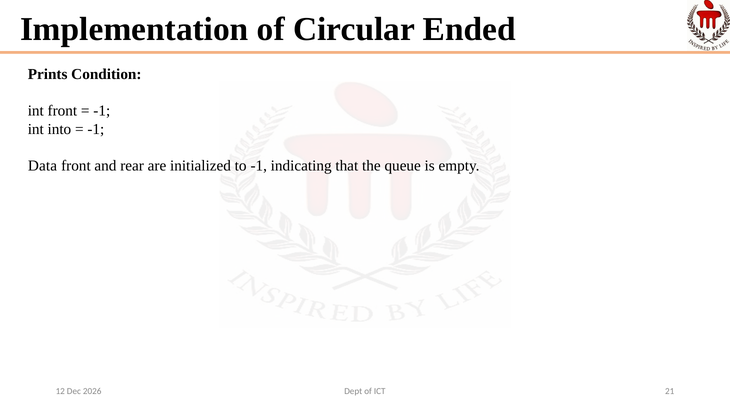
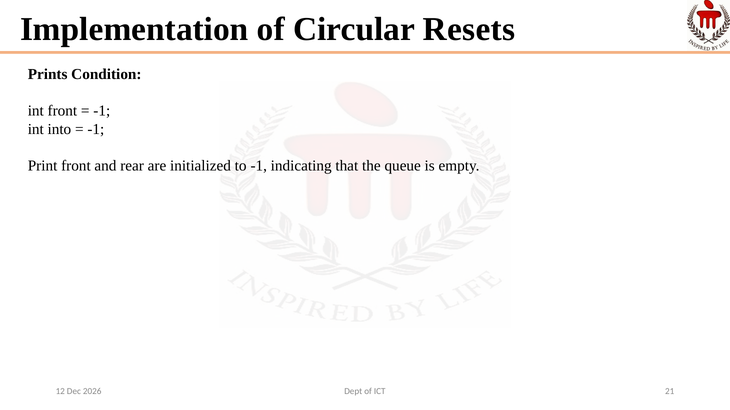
Ended: Ended -> Resets
Data: Data -> Print
